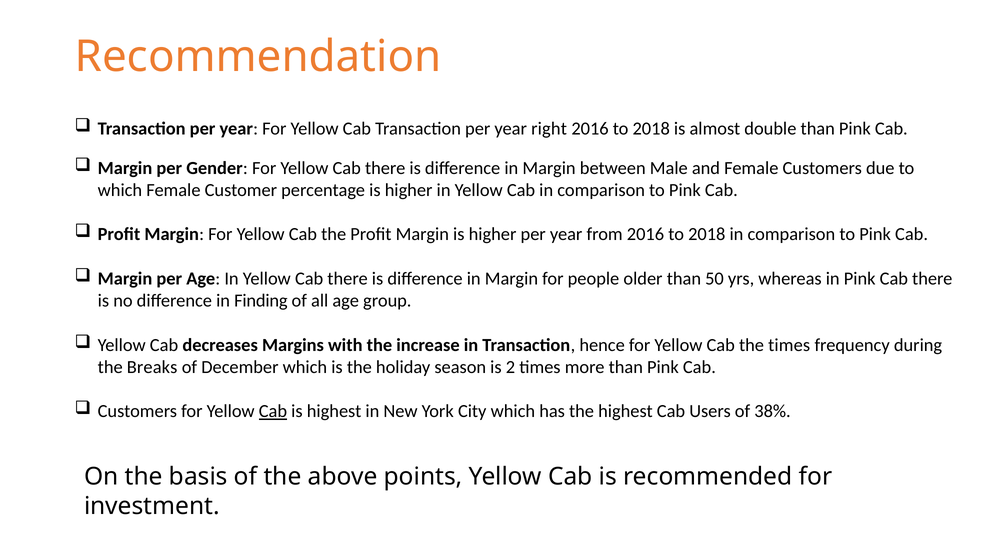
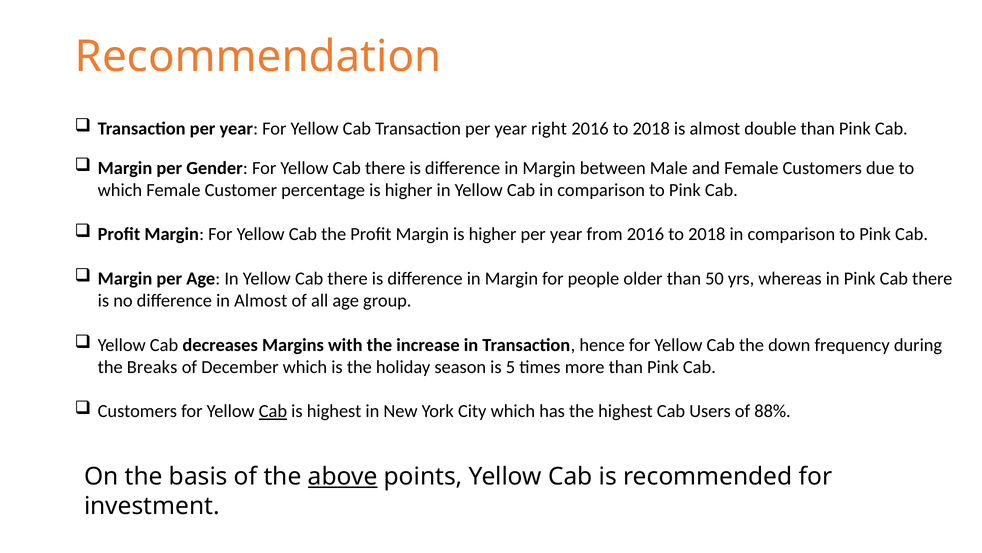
in Finding: Finding -> Almost
the times: times -> down
2: 2 -> 5
38%: 38% -> 88%
above underline: none -> present
